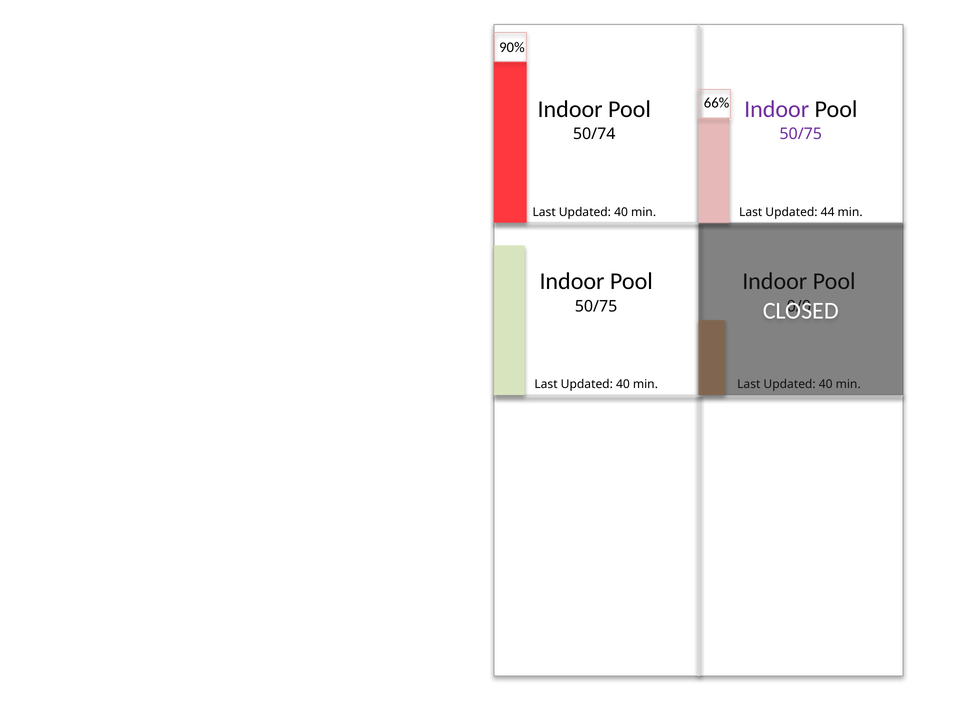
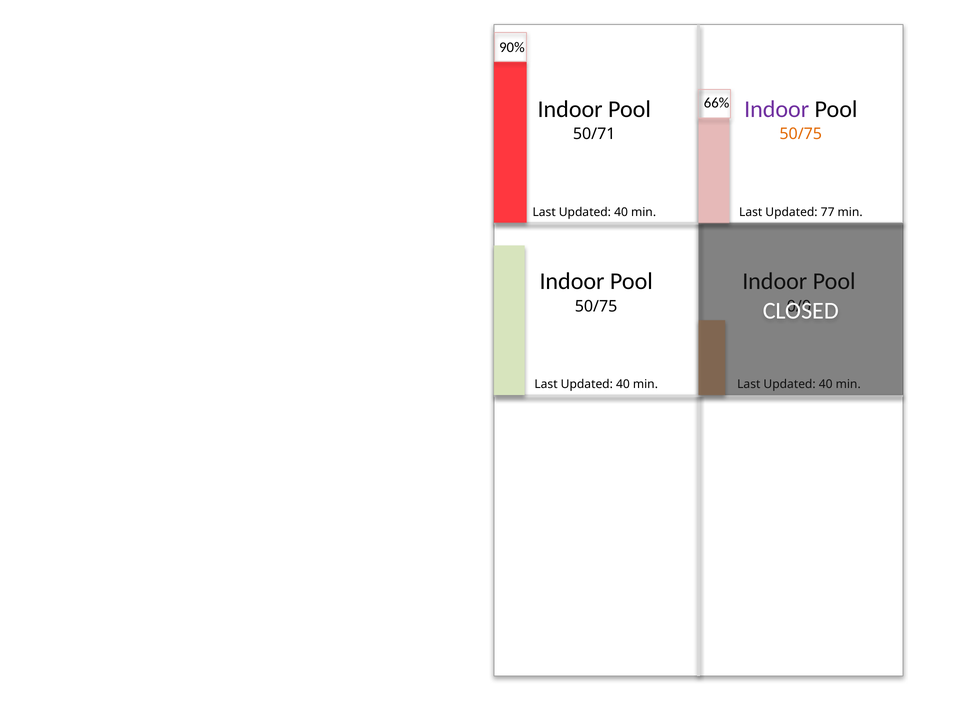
50/74: 50/74 -> 50/71
50/75 at (801, 134) colour: purple -> orange
44: 44 -> 77
